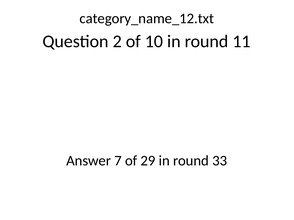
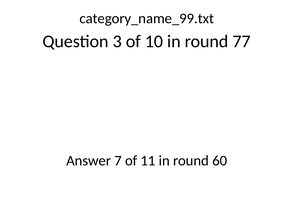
category_name_12.txt: category_name_12.txt -> category_name_99.txt
2: 2 -> 3
11: 11 -> 77
29: 29 -> 11
33: 33 -> 60
